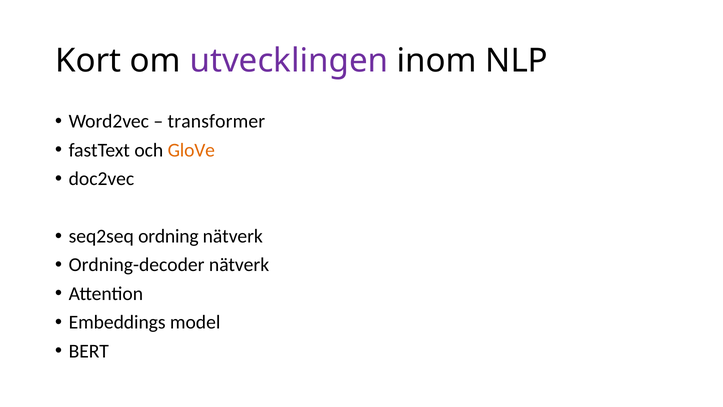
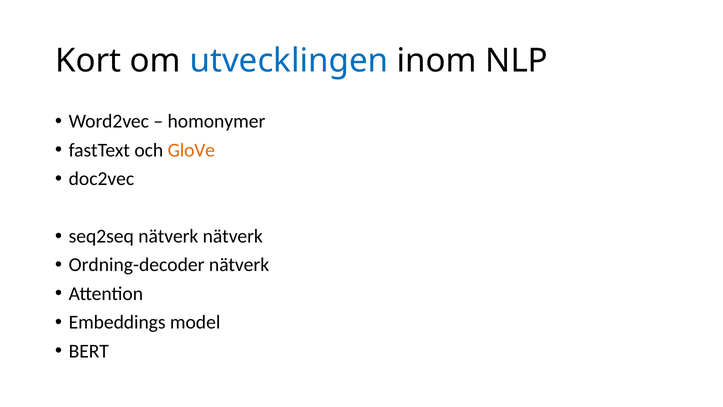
utvecklingen colour: purple -> blue
transformer: transformer -> homonymer
seq2seq ordning: ordning -> nätverk
